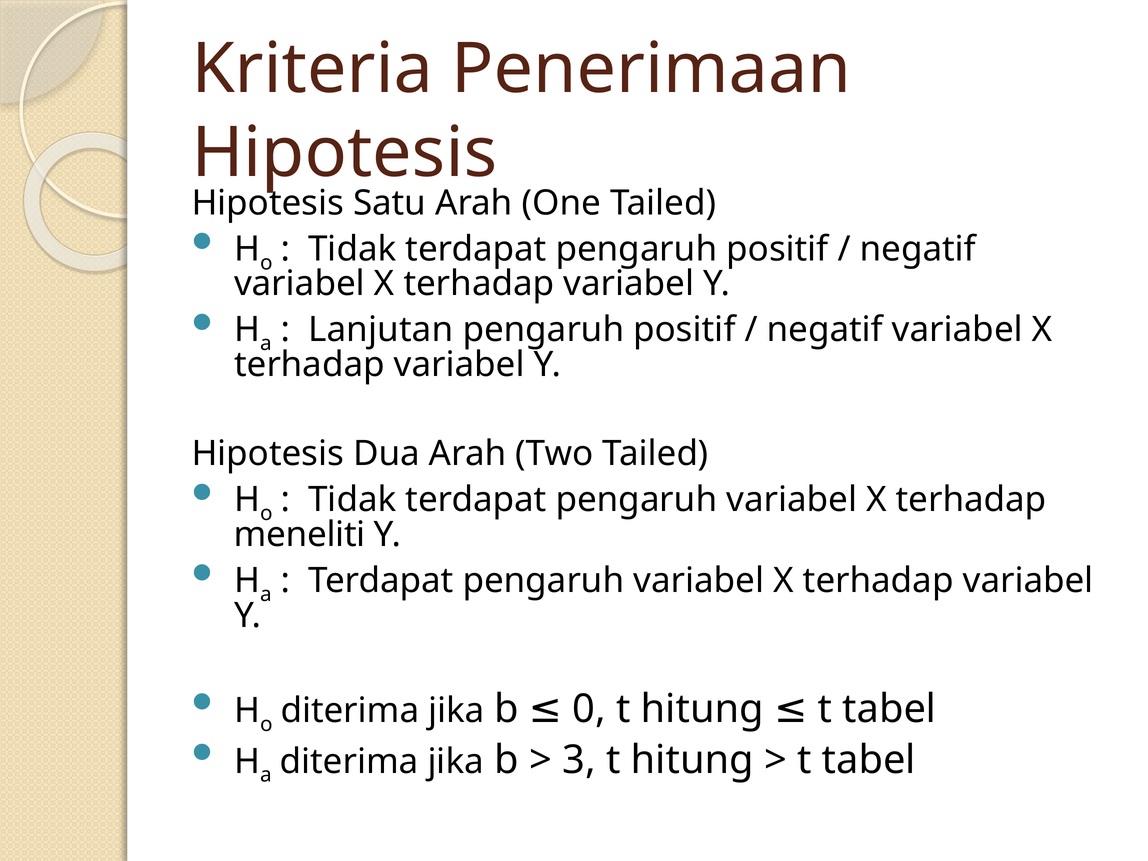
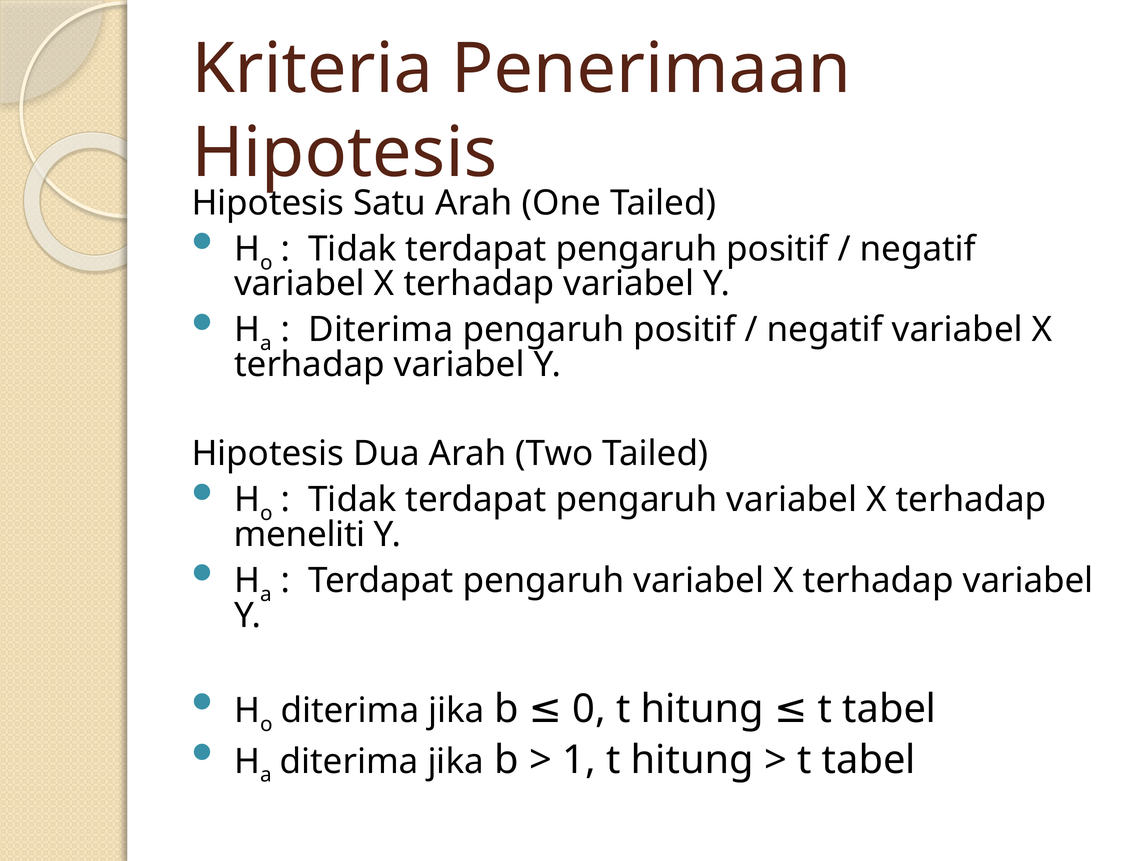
Lanjutan at (381, 330): Lanjutan -> Diterima
3: 3 -> 1
